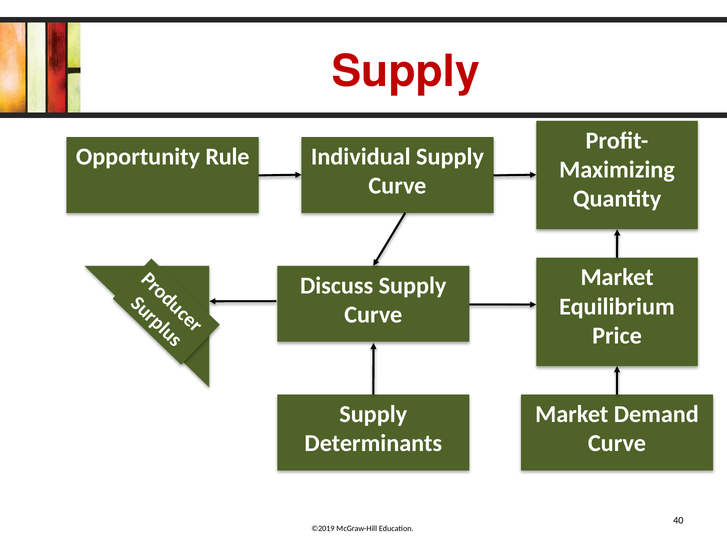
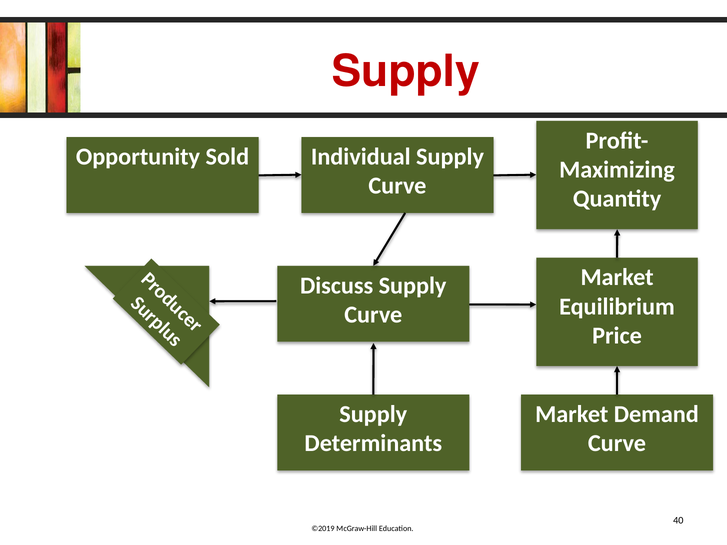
Rule: Rule -> Sold
